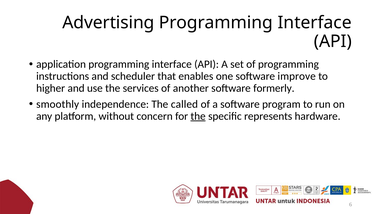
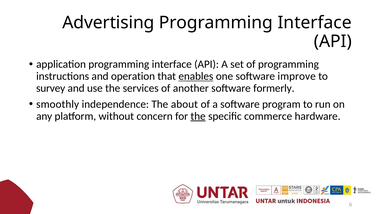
scheduler: scheduler -> operation
enables underline: none -> present
higher: higher -> survey
called: called -> about
represents: represents -> commerce
